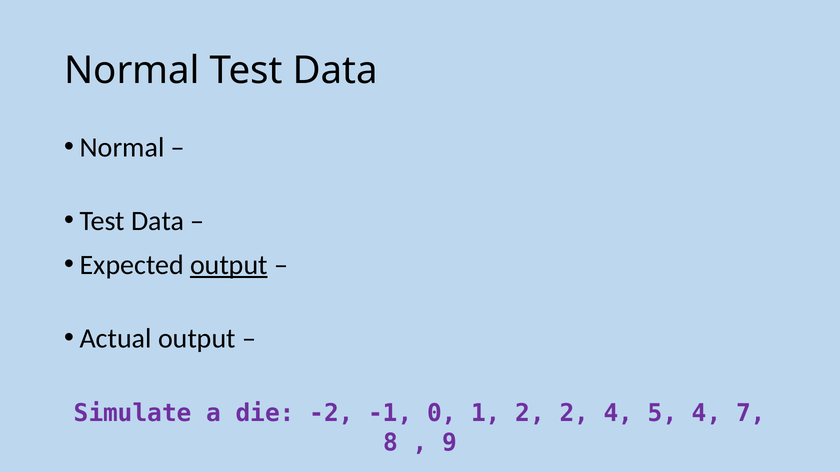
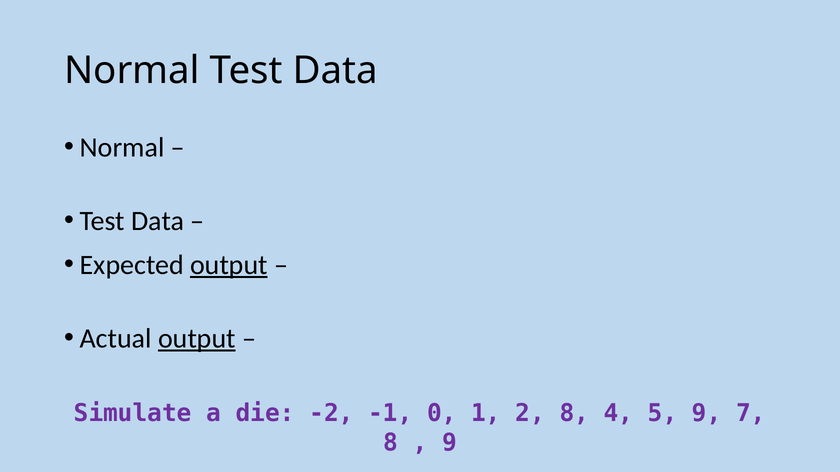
output at (197, 339) underline: none -> present
2 2: 2 -> 8
5 4: 4 -> 9
